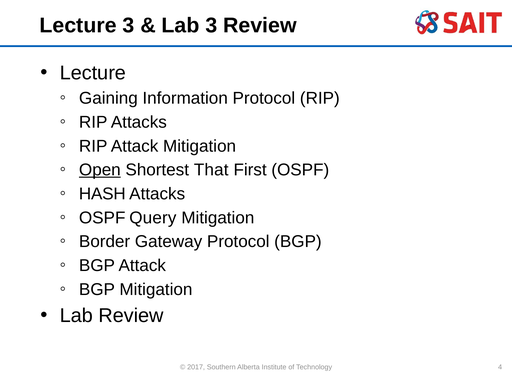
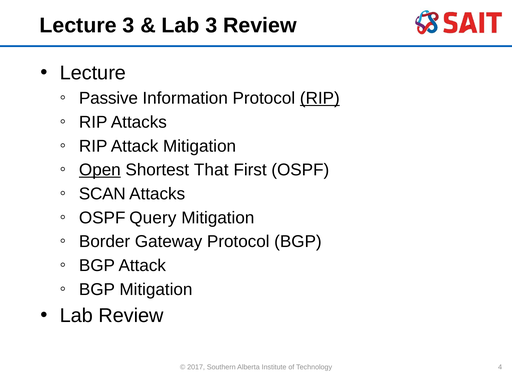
Gaining: Gaining -> Passive
RIP at (320, 98) underline: none -> present
HASH: HASH -> SCAN
